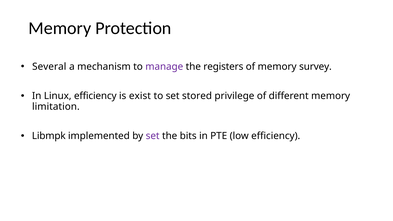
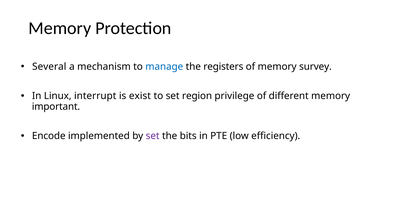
manage colour: purple -> blue
Linux efficiency: efficiency -> interrupt
stored: stored -> region
limitation: limitation -> important
Libmpk: Libmpk -> Encode
